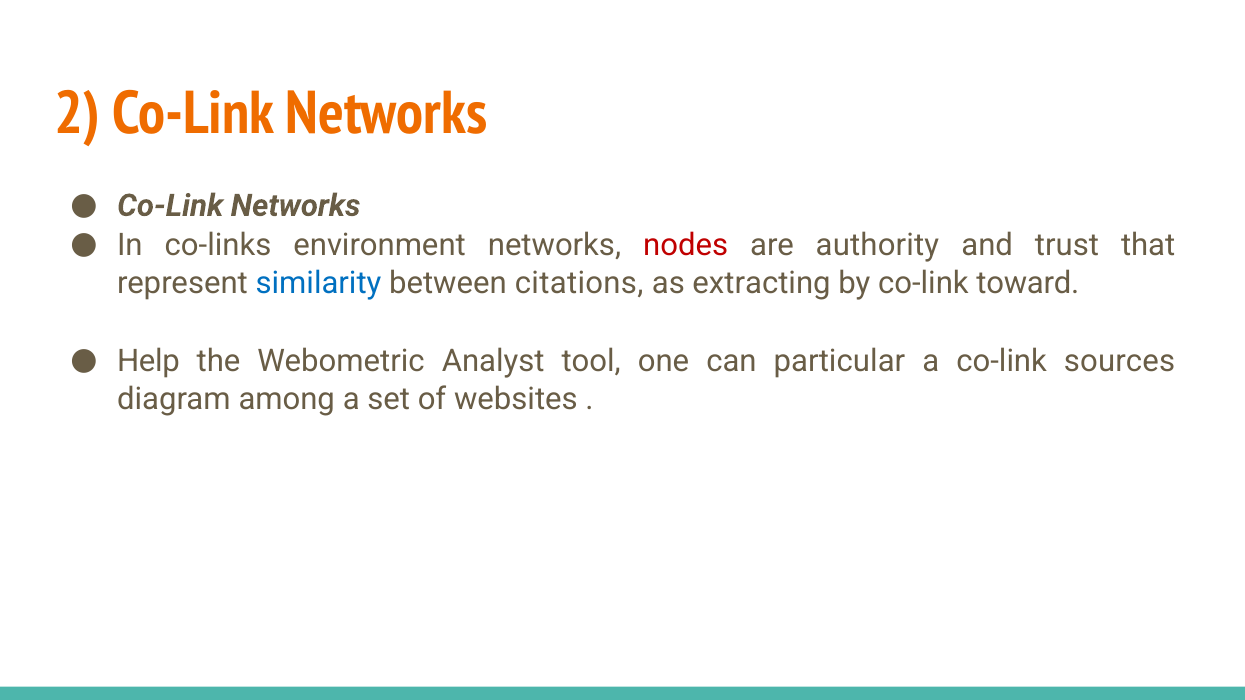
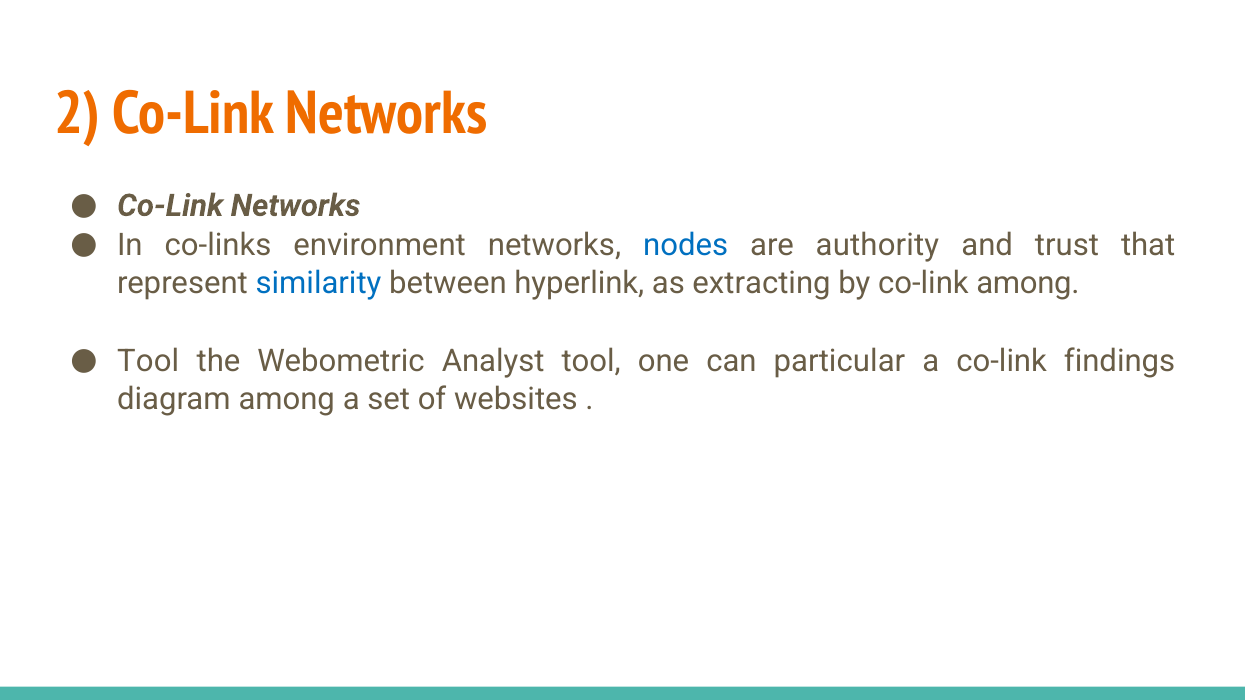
nodes colour: red -> blue
citations: citations -> hyperlink
co-link toward: toward -> among
Help at (148, 361): Help -> Tool
sources: sources -> findings
